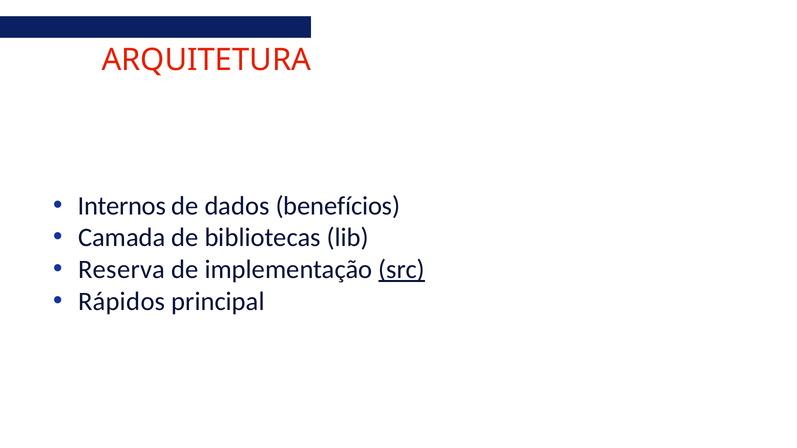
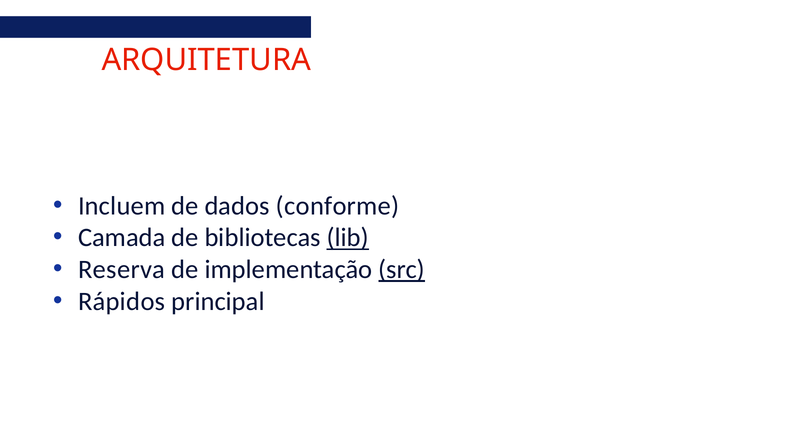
Internos: Internos -> Incluem
benefícios: benefícios -> conforme
lib underline: none -> present
